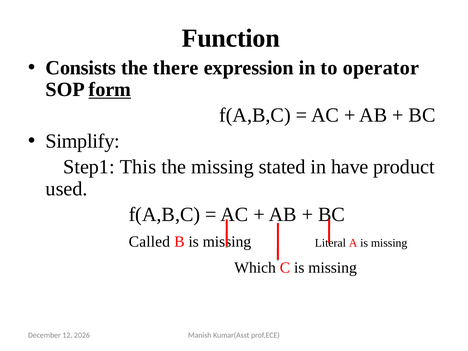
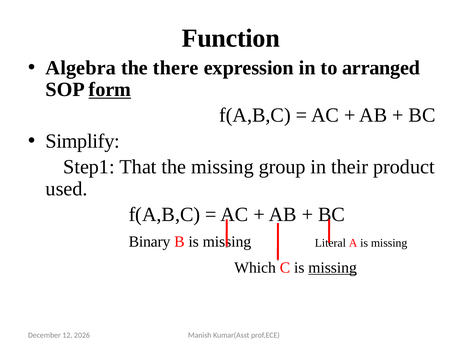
Consists: Consists -> Algebra
operator: operator -> arranged
This: This -> That
stated: stated -> group
have: have -> their
Called: Called -> Binary
missing at (333, 268) underline: none -> present
